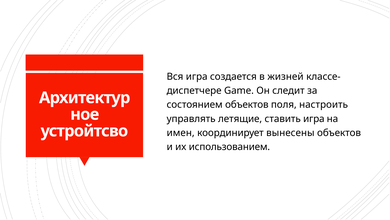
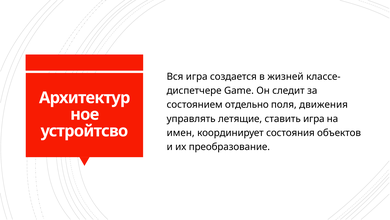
состоянием объектов: объектов -> отдельно
настроить: настроить -> движения
вынесены: вынесены -> состояния
использованием: использованием -> преобразование
